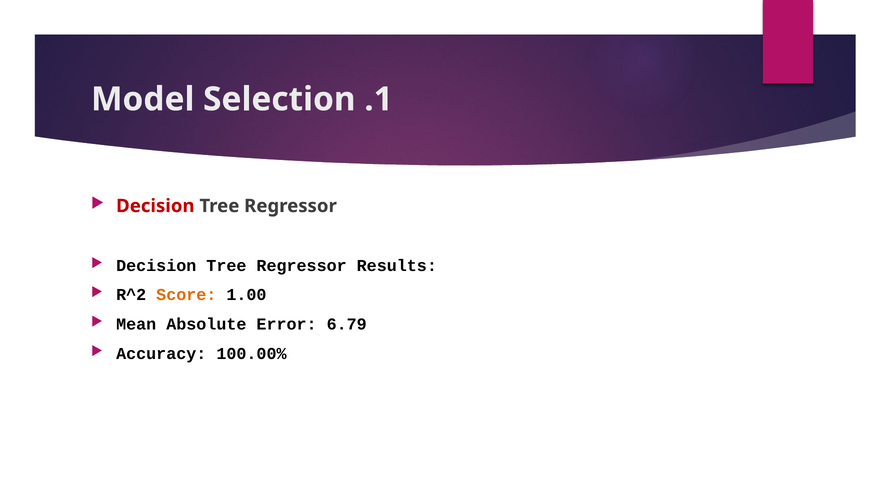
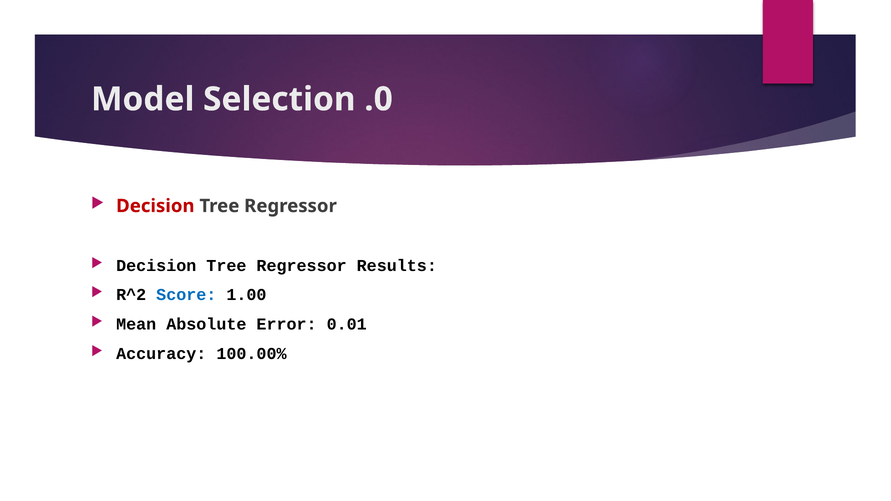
.1: .1 -> .0
Score colour: orange -> blue
6.79: 6.79 -> 0.01
